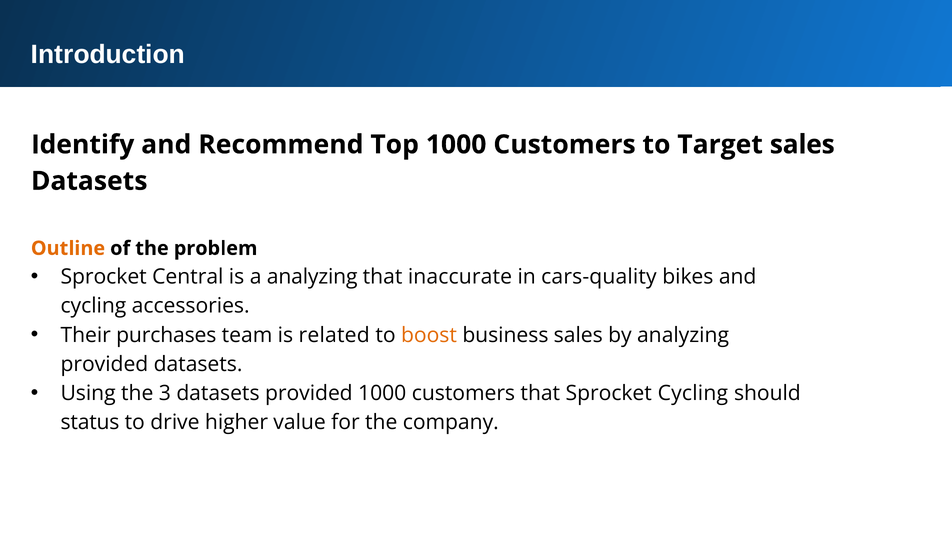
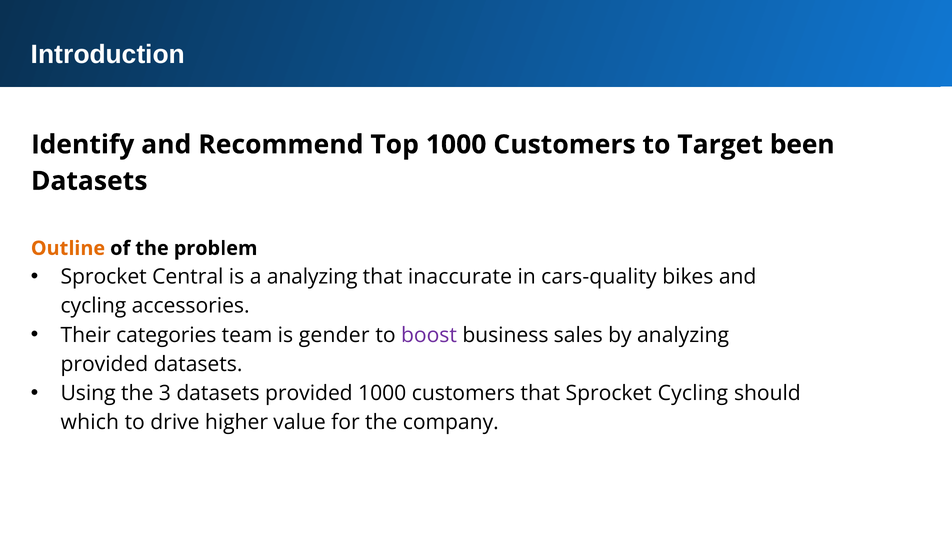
Target sales: sales -> been
purchases: purchases -> categories
related: related -> gender
boost colour: orange -> purple
status: status -> which
